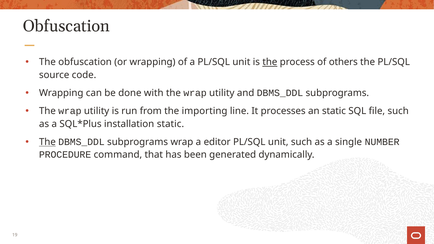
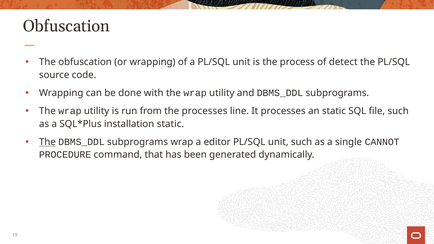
the at (270, 62) underline: present -> none
others: others -> detect
the importing: importing -> processes
NUMBER: NUMBER -> CANNOT
